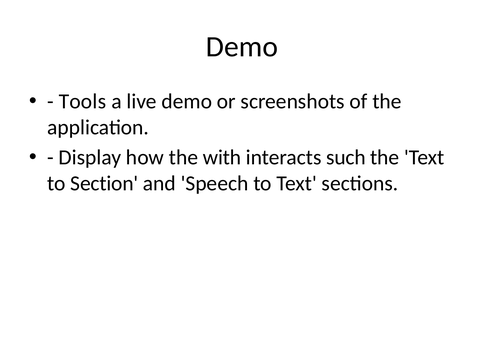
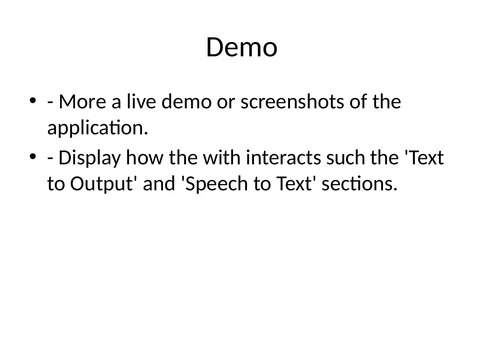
Tools: Tools -> More
Section: Section -> Output
